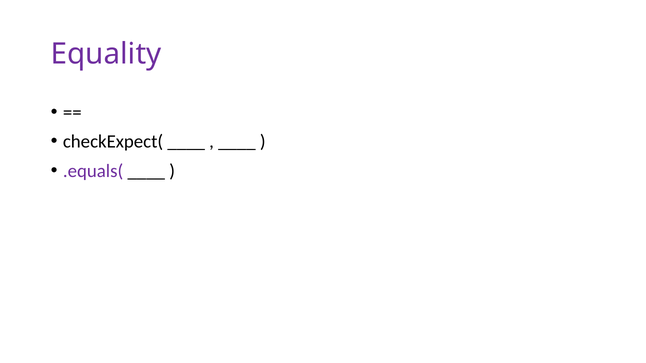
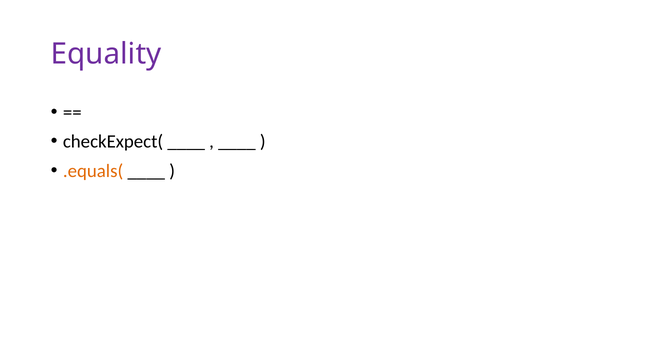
.equals( colour: purple -> orange
